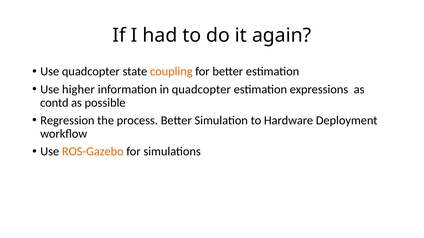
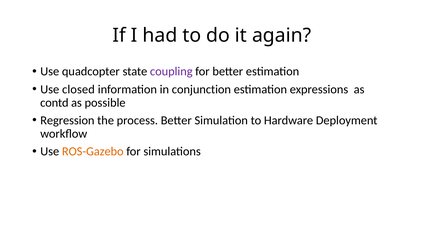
coupling colour: orange -> purple
higher: higher -> closed
in quadcopter: quadcopter -> conjunction
